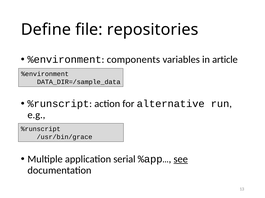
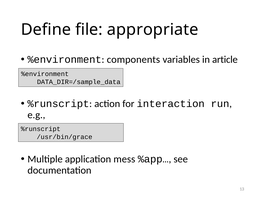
repositories: repositories -> appropriate
alternative: alternative -> interaction
serial: serial -> mess
see underline: present -> none
